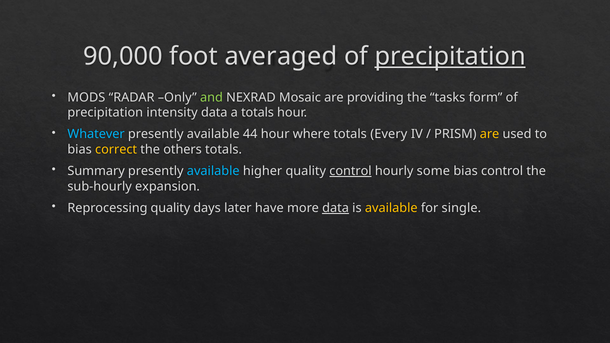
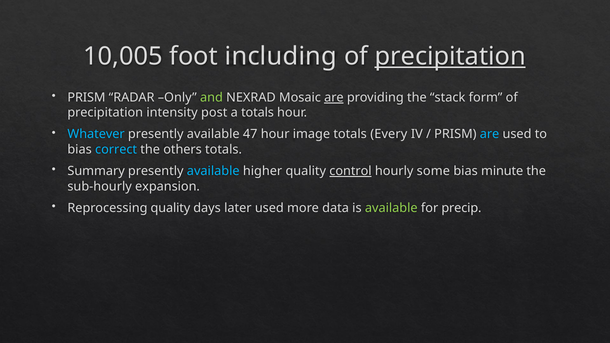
90,000: 90,000 -> 10,005
averaged: averaged -> including
MODS at (86, 97): MODS -> PRISM
are at (334, 97) underline: none -> present
tasks: tasks -> stack
intensity data: data -> post
44: 44 -> 47
where: where -> image
are at (490, 134) colour: yellow -> light blue
correct colour: yellow -> light blue
bias control: control -> minute
later have: have -> used
data at (336, 208) underline: present -> none
available at (391, 208) colour: yellow -> light green
single: single -> precip
